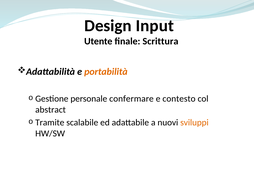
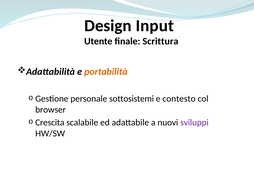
confermare: confermare -> sottosistemi
abstract: abstract -> browser
Tramite: Tramite -> Crescita
sviluppi colour: orange -> purple
